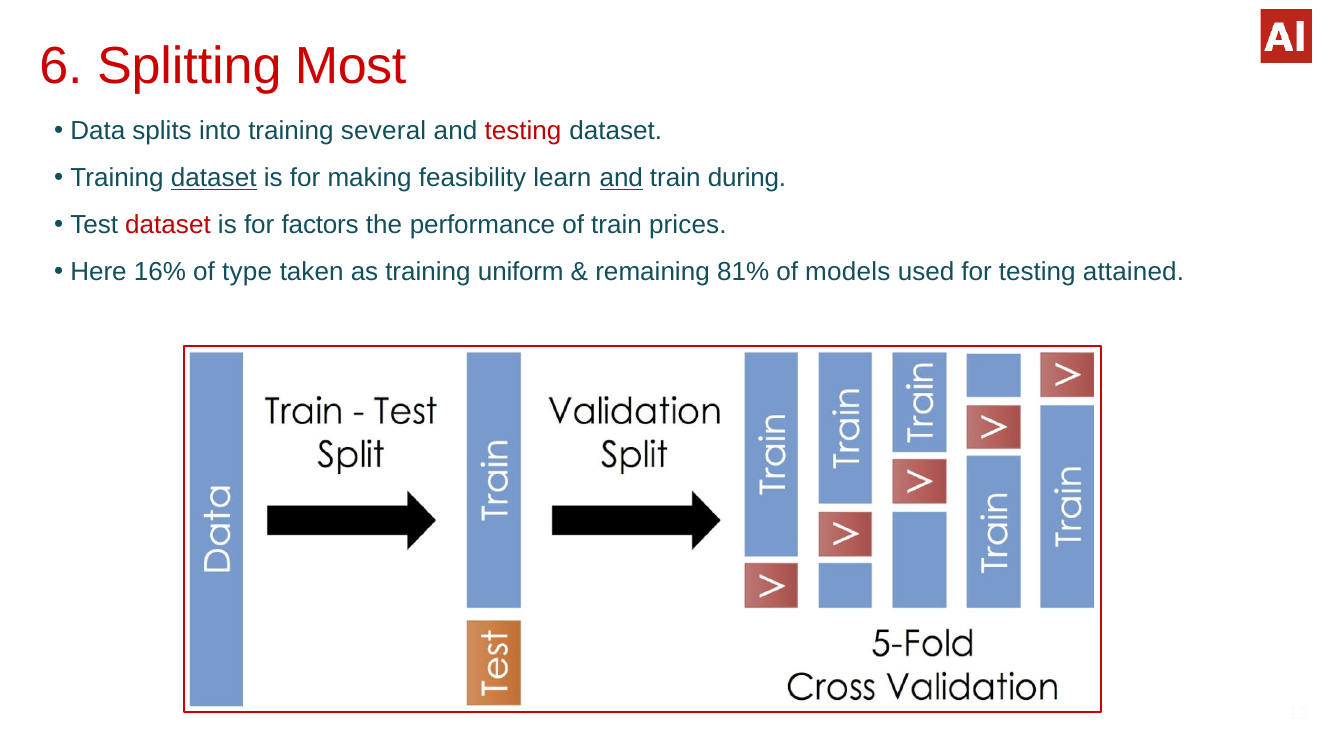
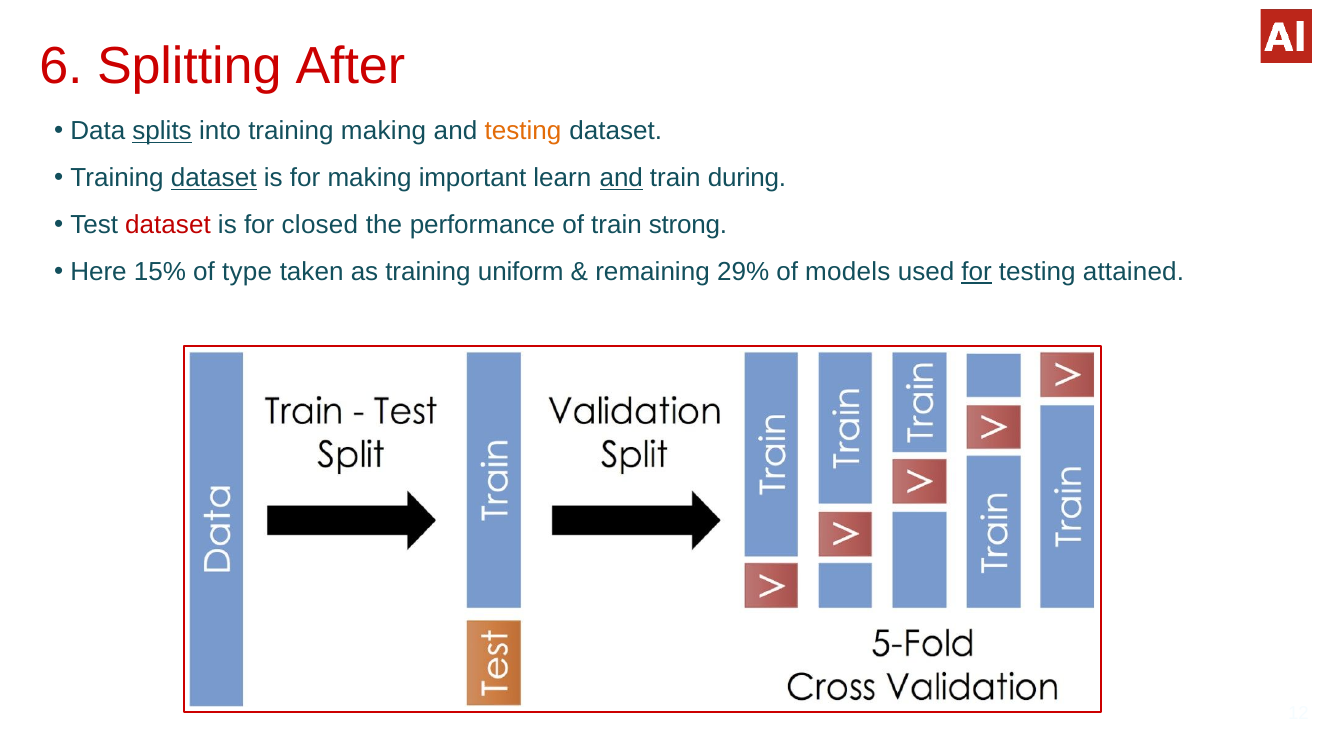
Most: Most -> After
splits underline: none -> present
training several: several -> making
testing at (523, 131) colour: red -> orange
feasibility: feasibility -> important
factors: factors -> closed
prices: prices -> strong
16%: 16% -> 15%
81%: 81% -> 29%
for at (977, 272) underline: none -> present
